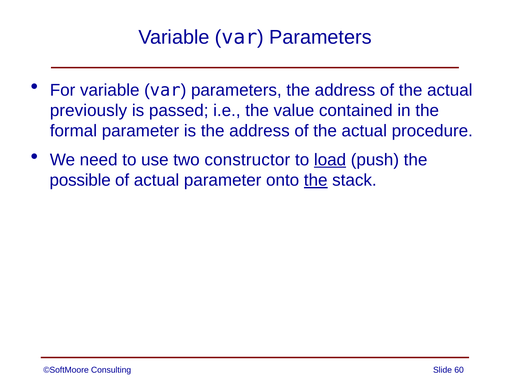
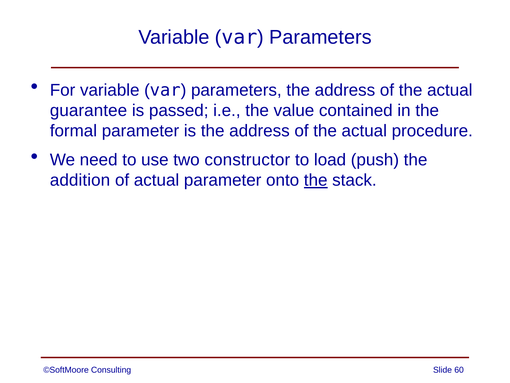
previously: previously -> guarantee
load underline: present -> none
possible: possible -> addition
